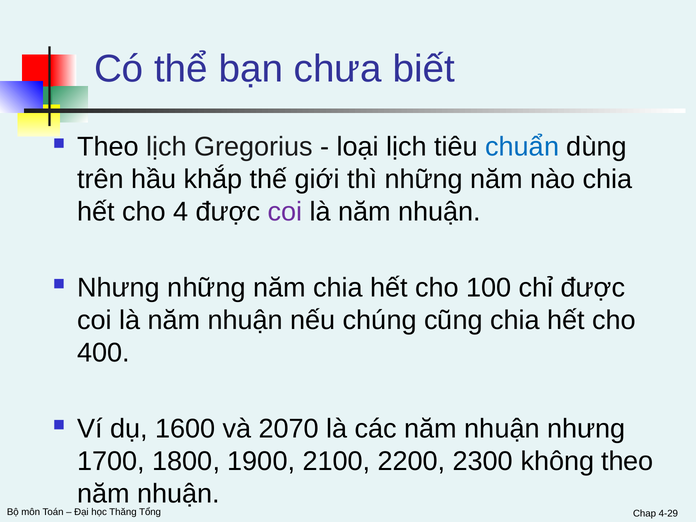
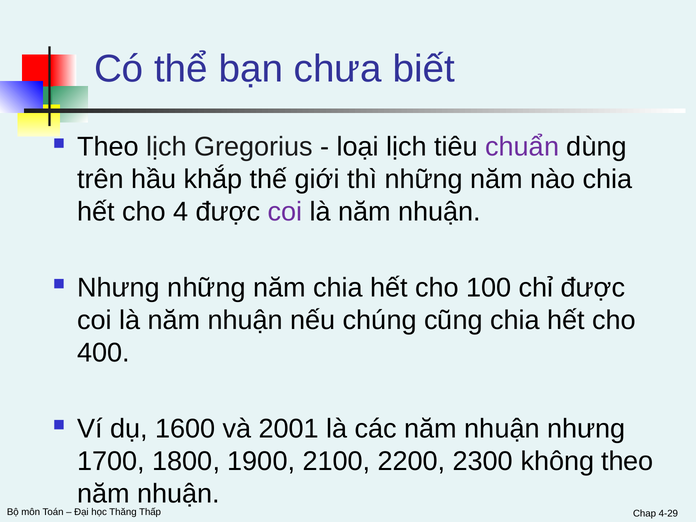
chuẩn colour: blue -> purple
2070: 2070 -> 2001
Tổng: Tổng -> Thấp
